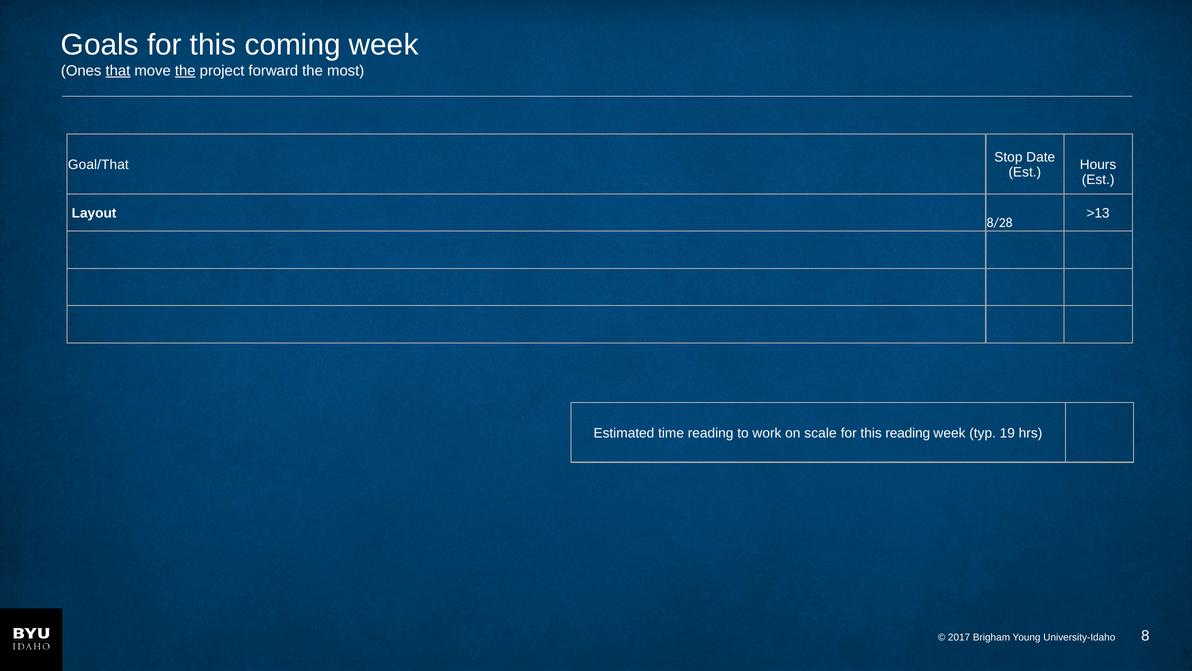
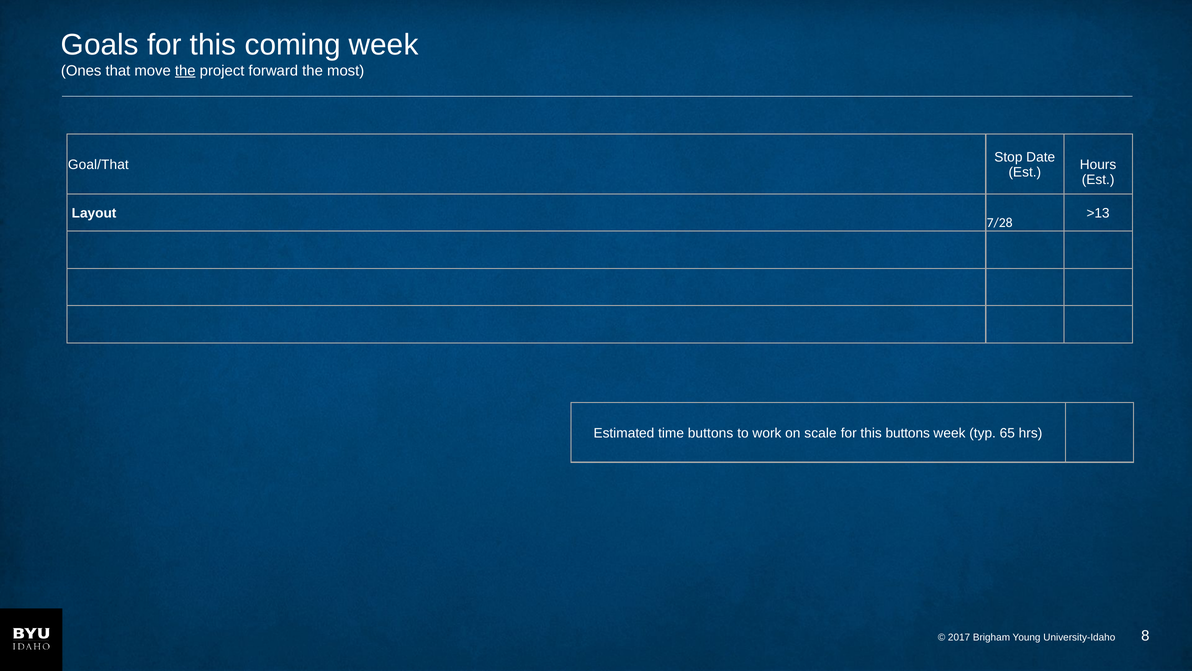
that underline: present -> none
8/28: 8/28 -> 7/28
time reading: reading -> buttons
this reading: reading -> buttons
19: 19 -> 65
